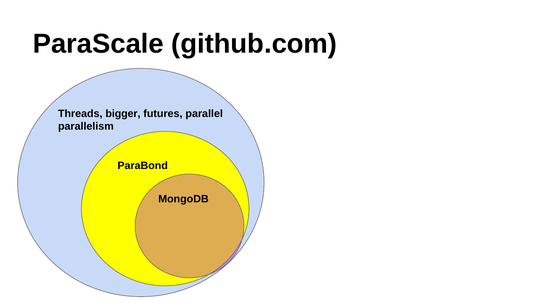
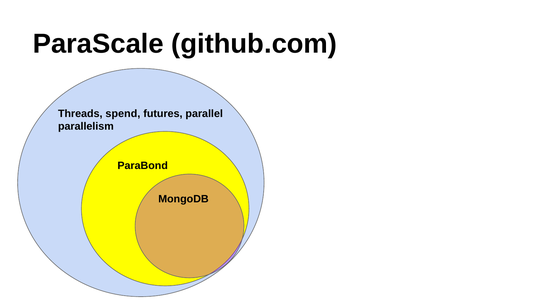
bigger: bigger -> spend
